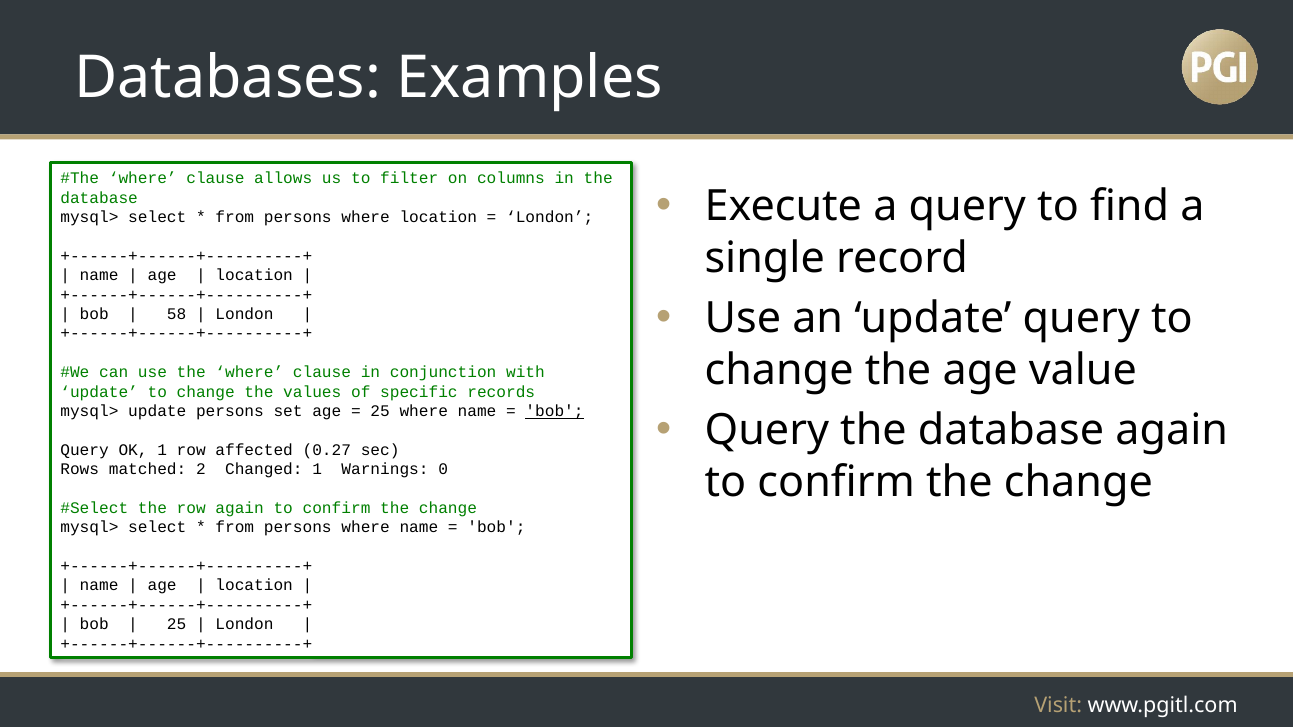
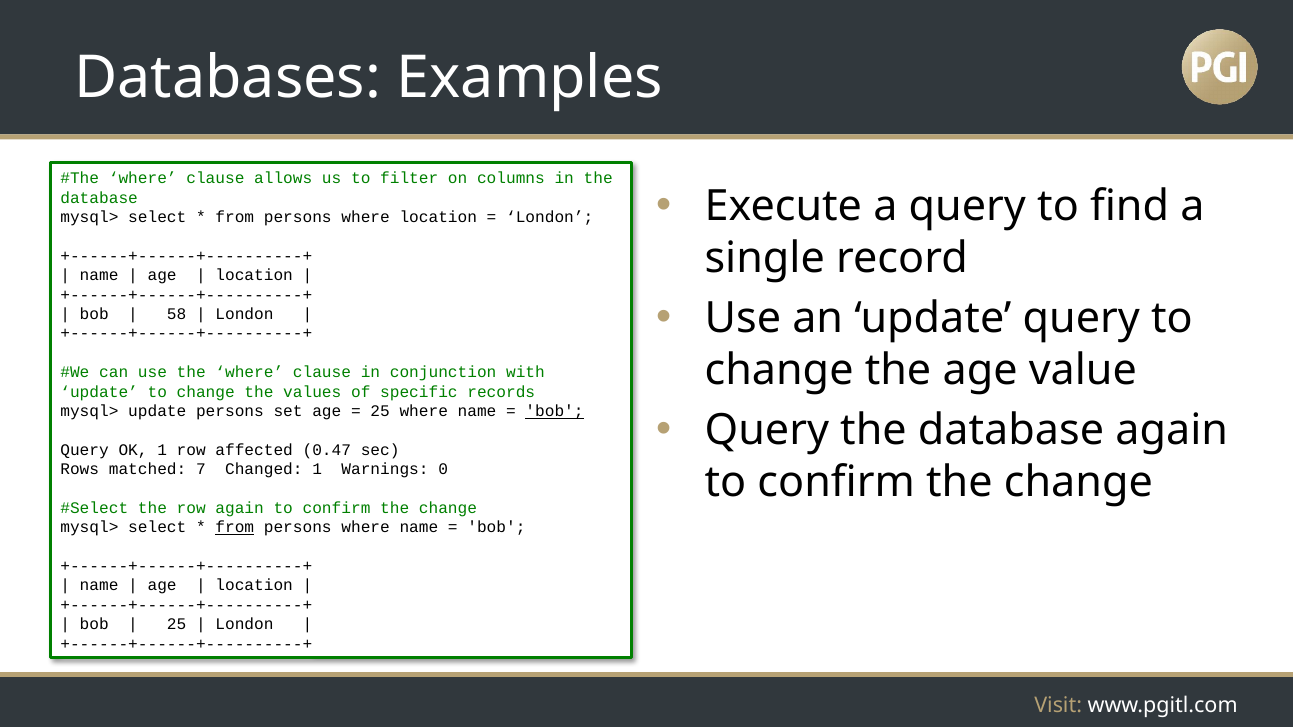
0.27: 0.27 -> 0.47
2: 2 -> 7
from at (235, 528) underline: none -> present
